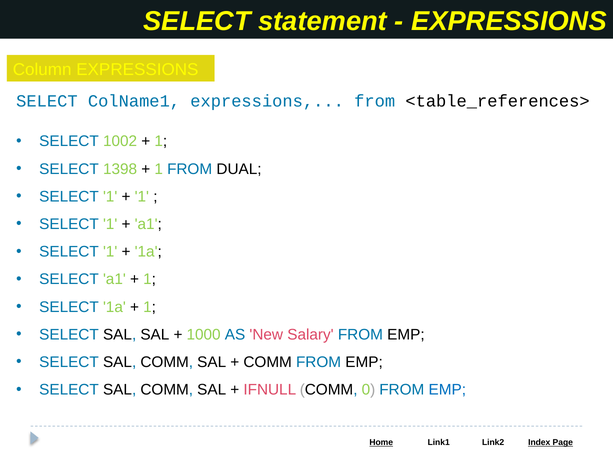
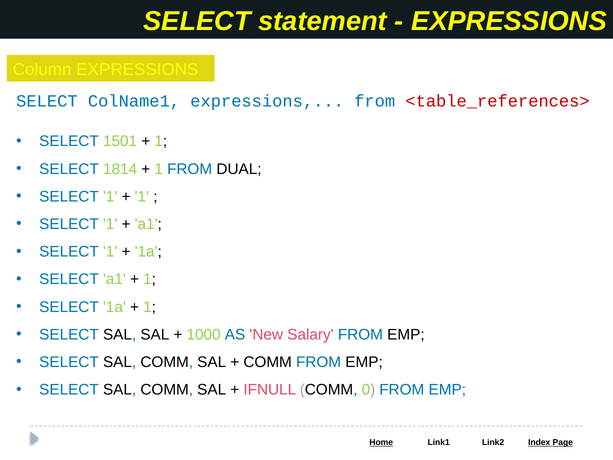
<table_references> colour: black -> red
1002: 1002 -> 1501
1398: 1398 -> 1814
